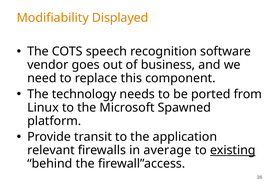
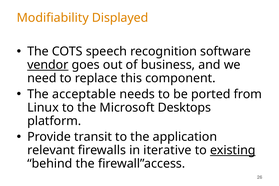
vendor underline: none -> present
technology: technology -> acceptable
Spawned: Spawned -> Desktops
average: average -> iterative
